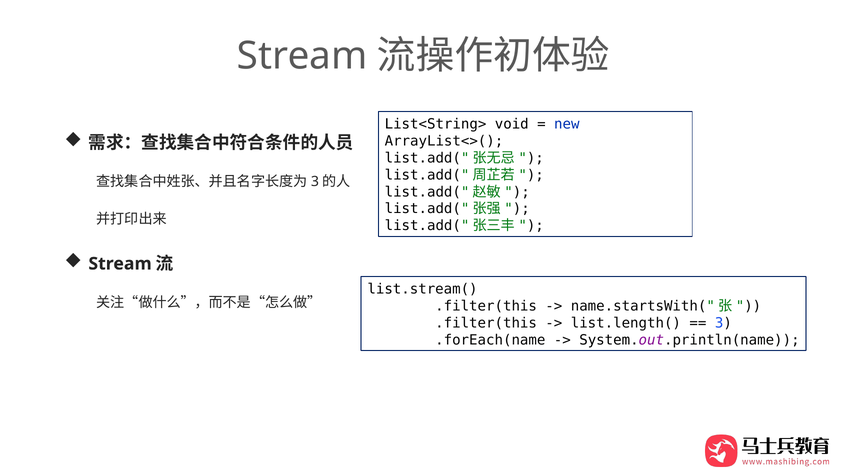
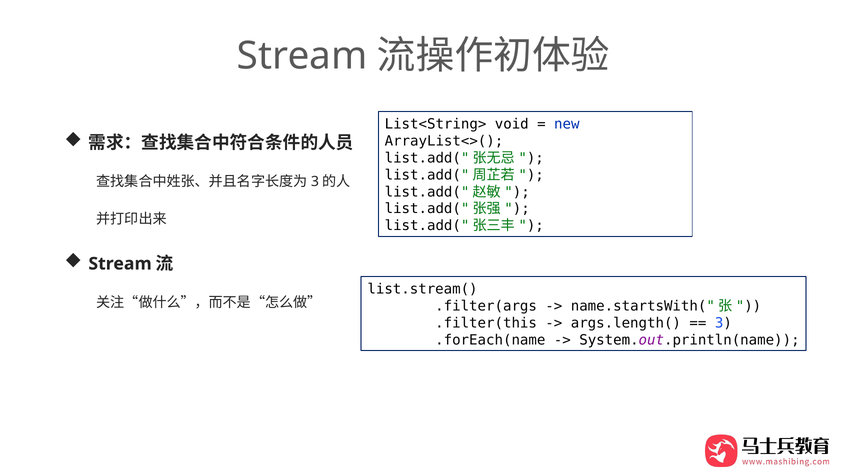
.filter(this at (486, 306): .filter(this -> .filter(args
list.length(: list.length( -> args.length(
